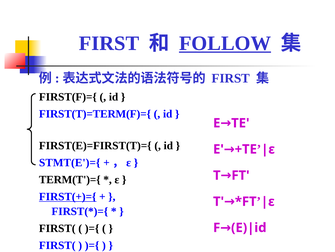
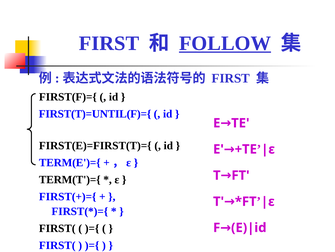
FIRST(T)=TERM(F)={: FIRST(T)=TERM(F)={ -> FIRST(T)=UNTIL(F)={
STMT(E')={: STMT(E')={ -> TERM(E')={
FIRST(+)={ underline: present -> none
